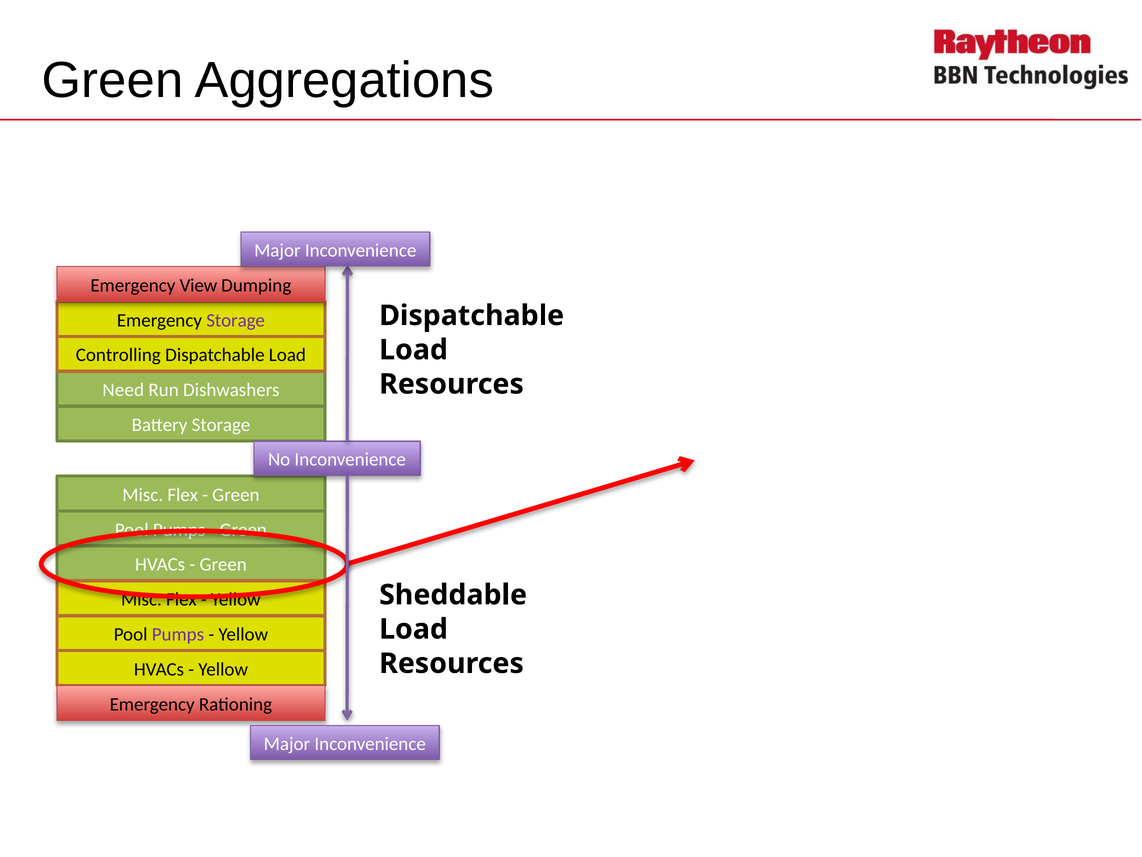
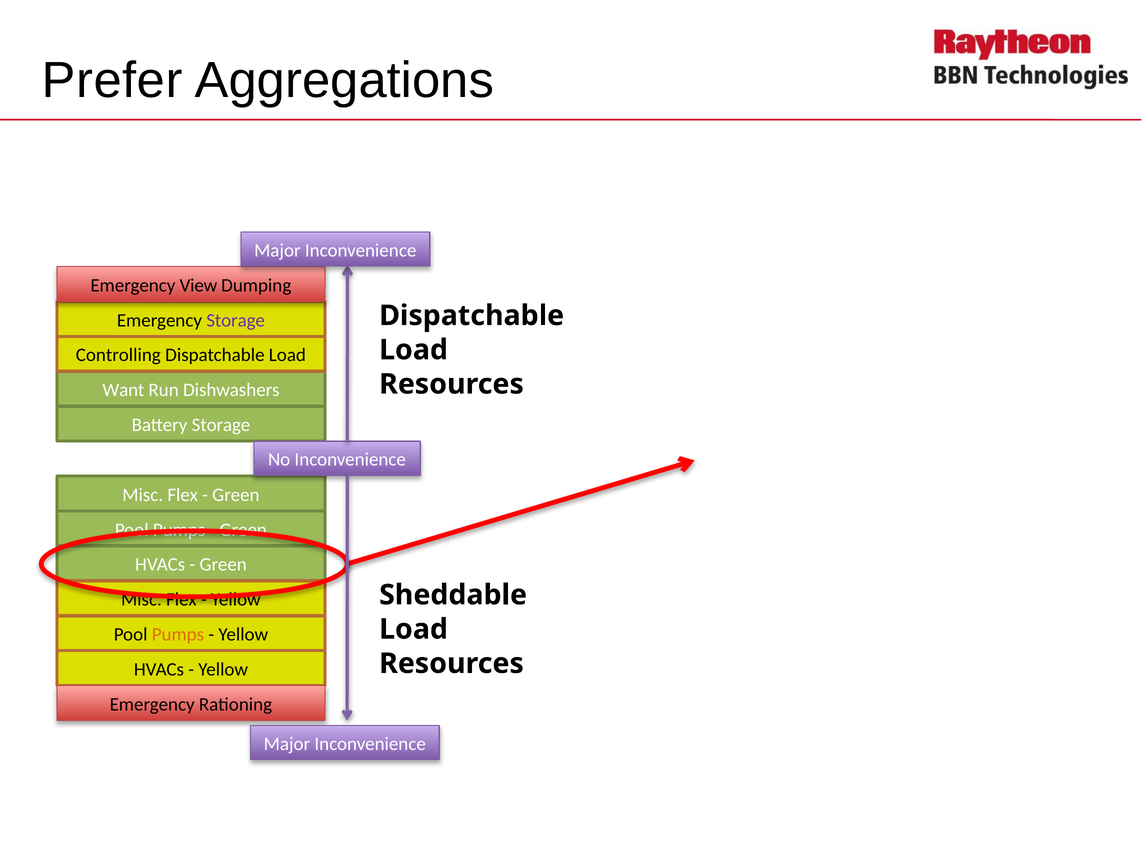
Green at (112, 80): Green -> Prefer
Need: Need -> Want
Pumps at (178, 634) colour: purple -> orange
